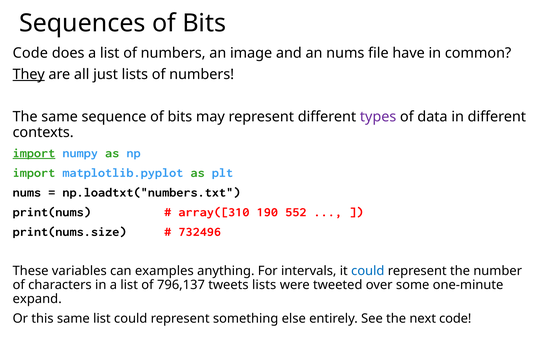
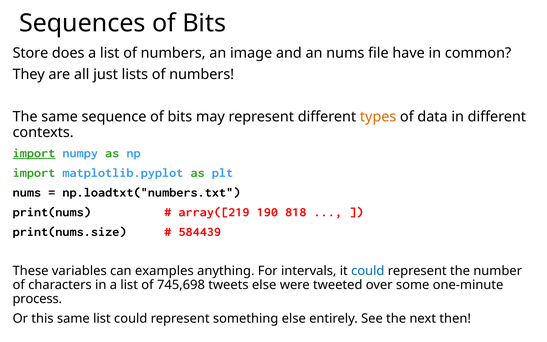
Code at (30, 53): Code -> Store
They underline: present -> none
types colour: purple -> orange
array([310: array([310 -> array([219
552: 552 -> 818
732496: 732496 -> 584439
796,137: 796,137 -> 745,698
tweets lists: lists -> else
expand: expand -> process
next code: code -> then
